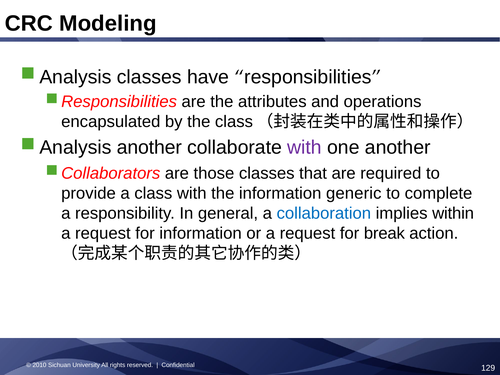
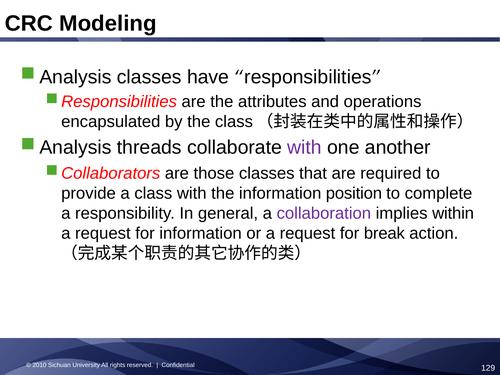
another at (149, 148): another -> threads
generic: generic -> position
collaboration colour: blue -> purple
